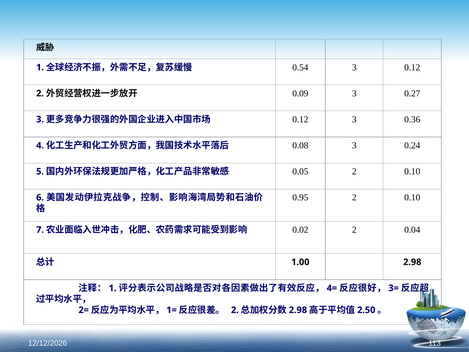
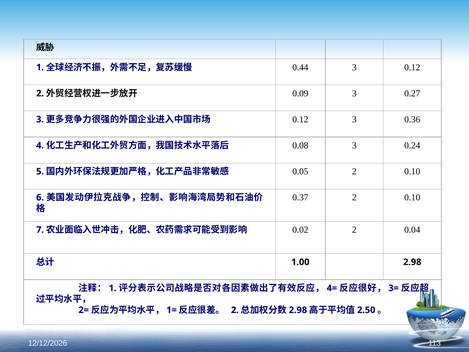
0.54: 0.54 -> 0.44
0.95: 0.95 -> 0.37
